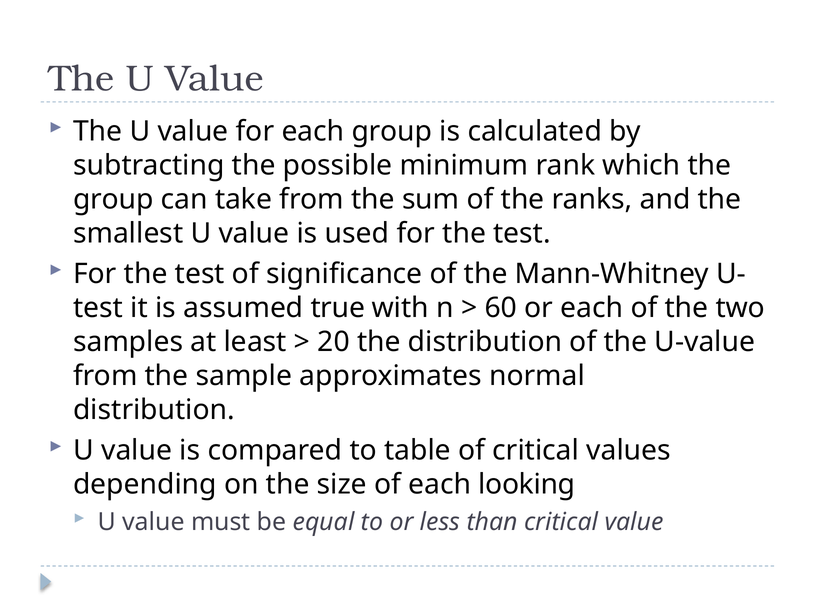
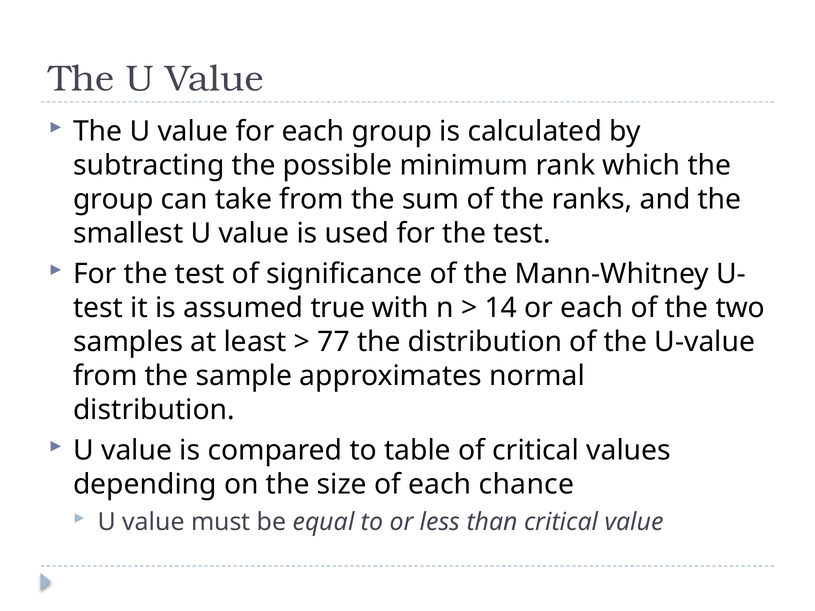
60: 60 -> 14
20: 20 -> 77
looking: looking -> chance
